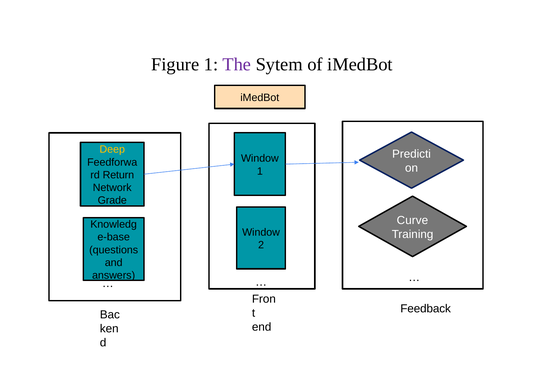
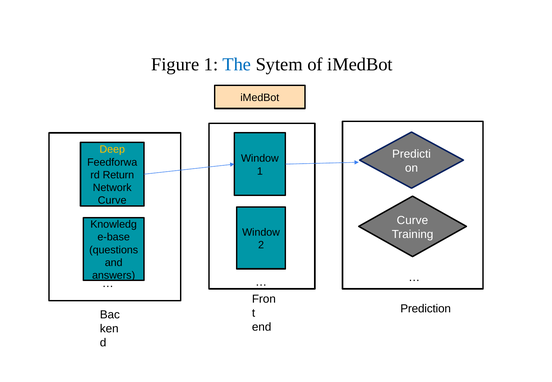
The colour: purple -> blue
Grade at (112, 200): Grade -> Curve
Feedback: Feedback -> Prediction
